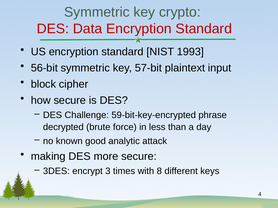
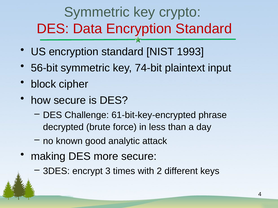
57-bit: 57-bit -> 74-bit
59-bit-key-encrypted: 59-bit-key-encrypted -> 61-bit-key-encrypted
8: 8 -> 2
